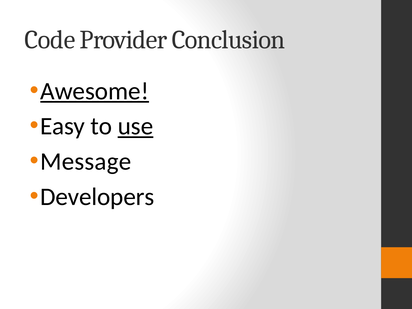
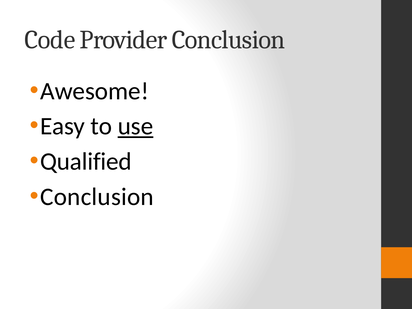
Awesome underline: present -> none
Message: Message -> Qualified
Developers at (97, 197): Developers -> Conclusion
